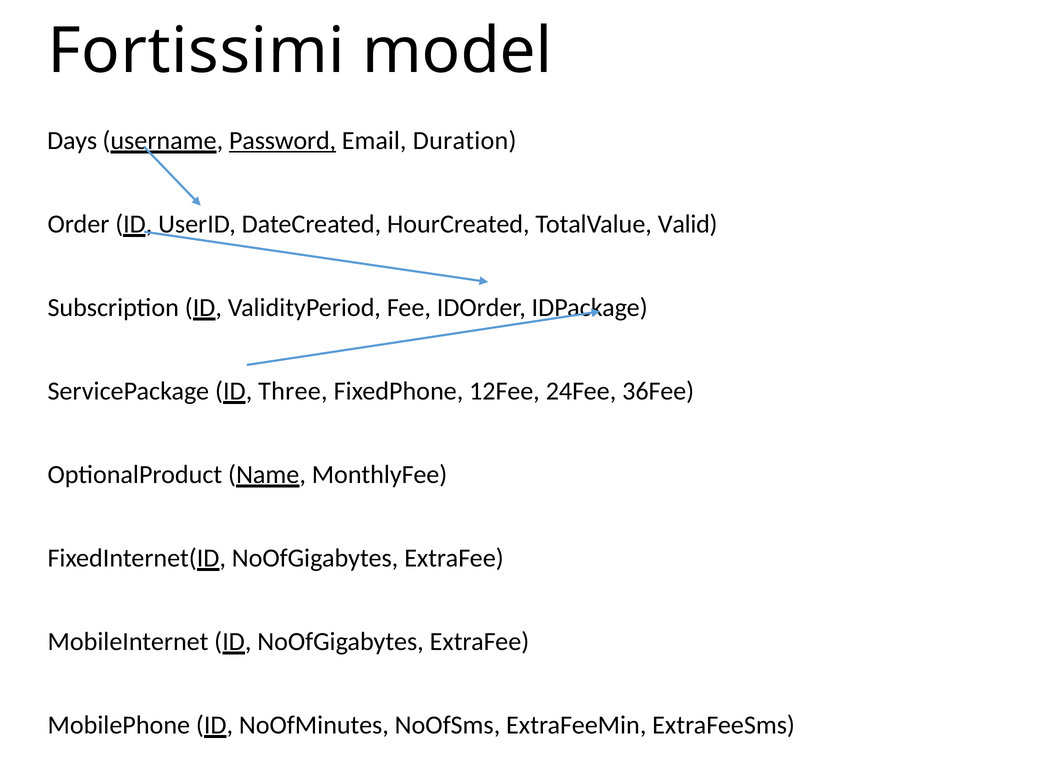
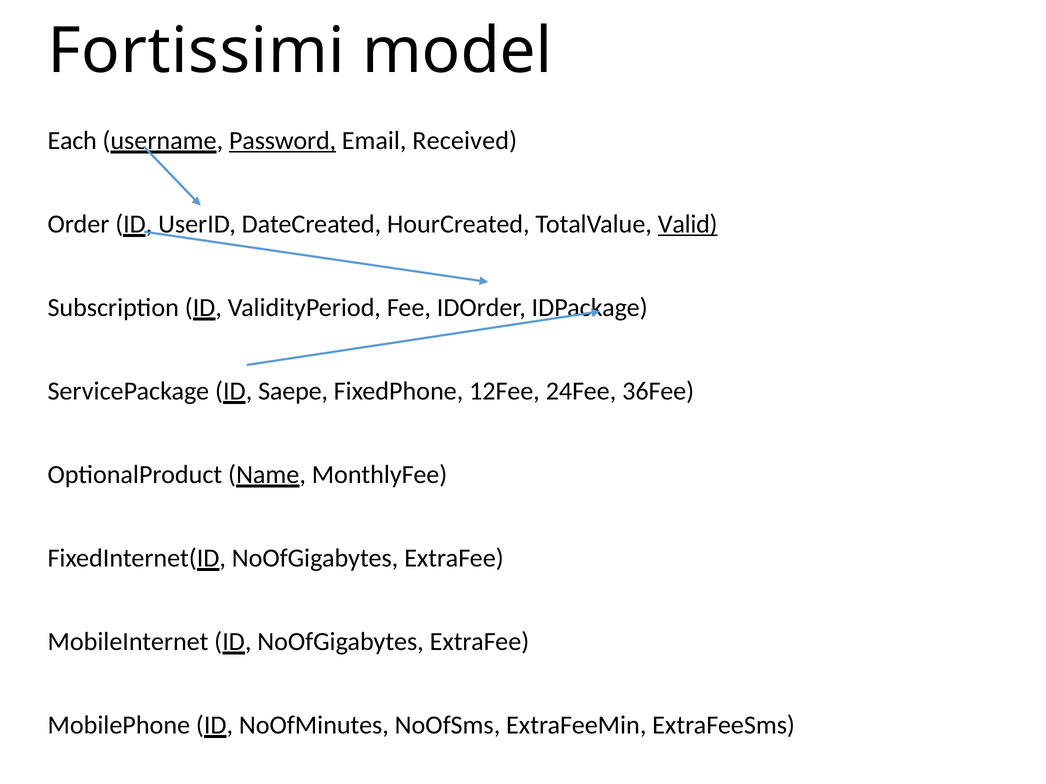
Days: Days -> Each
Duration: Duration -> Received
Valid underline: none -> present
Three: Three -> Saepe
